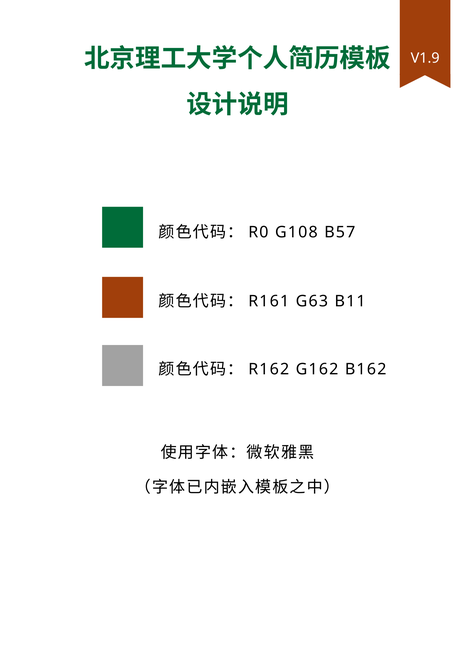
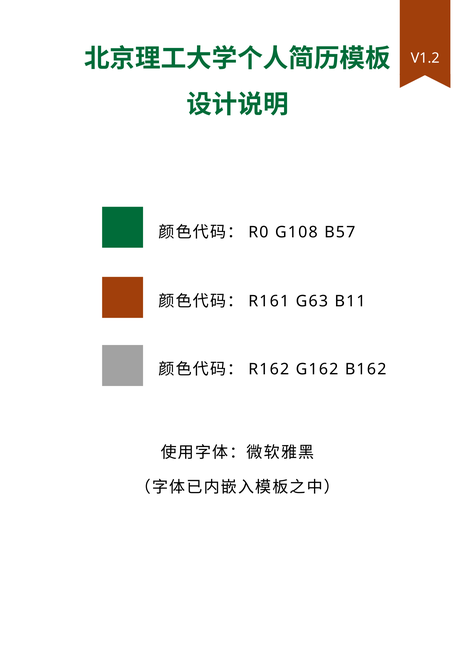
V1.9: V1.9 -> V1.2
